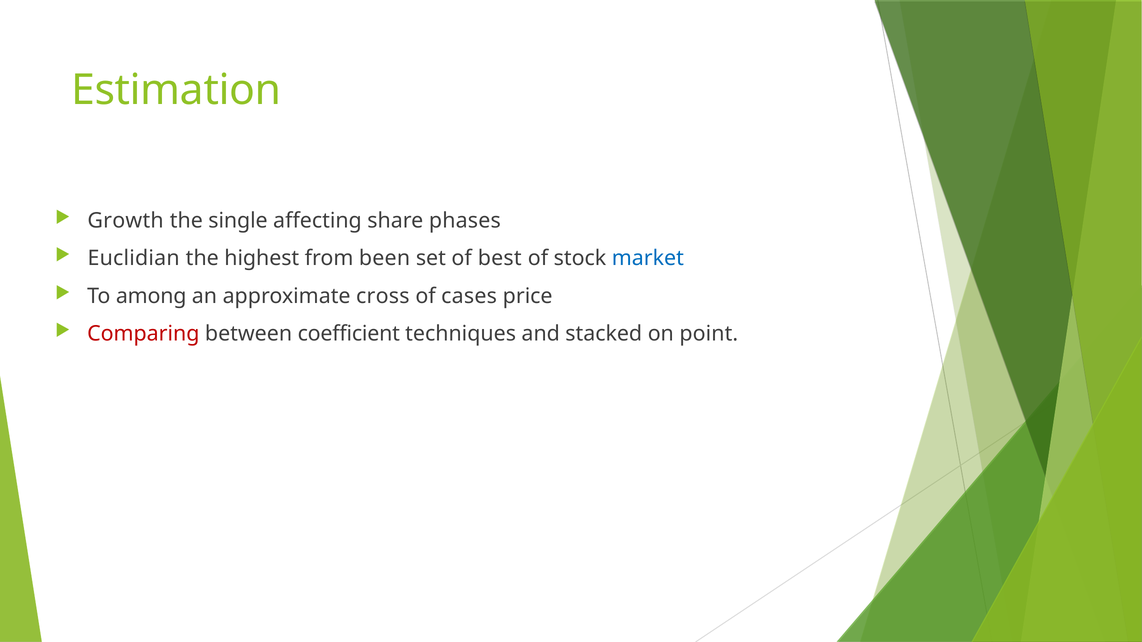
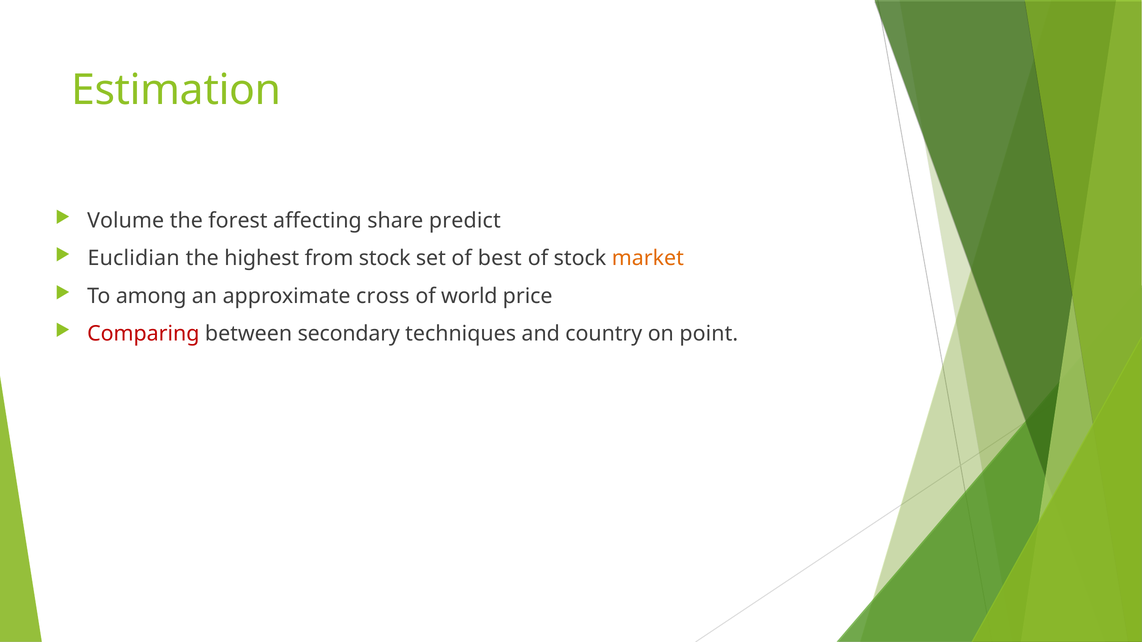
Growth: Growth -> Volume
single: single -> forest
phases: phases -> predict
from been: been -> stock
market colour: blue -> orange
cases: cases -> world
coefficient: coefficient -> secondary
stacked: stacked -> country
